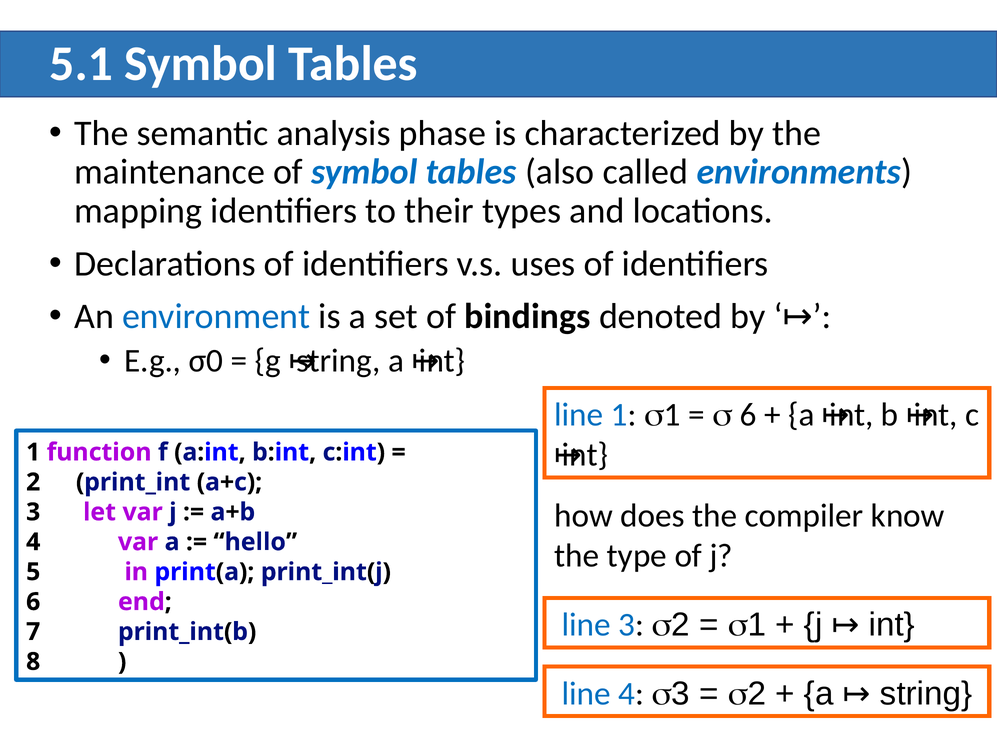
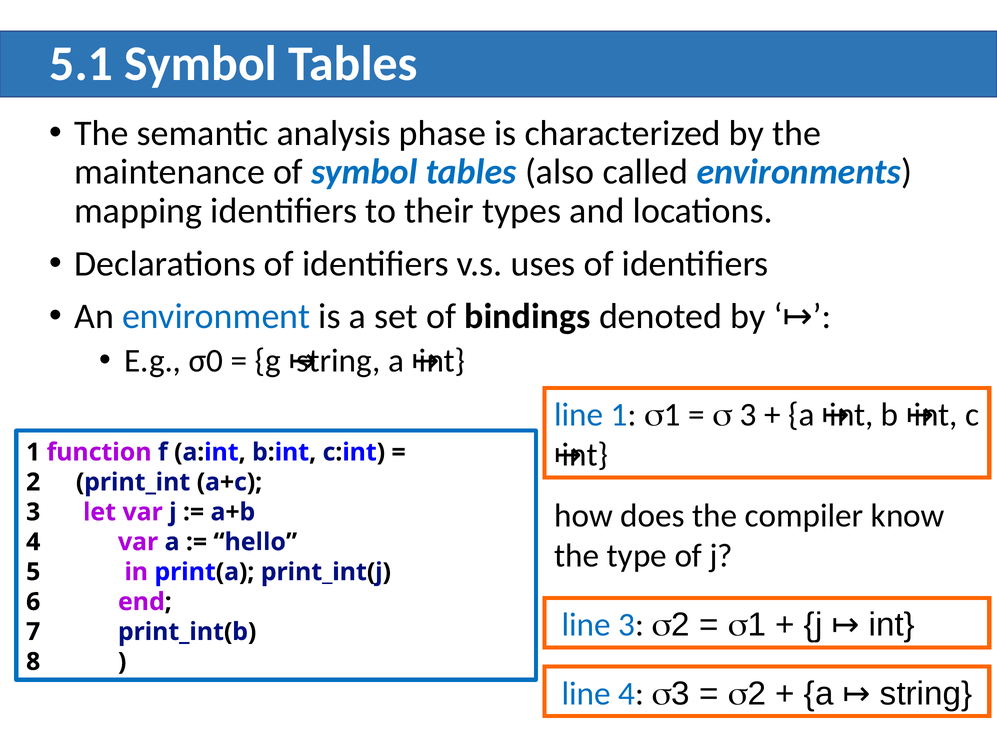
6 at (748, 415): 6 -> 3
